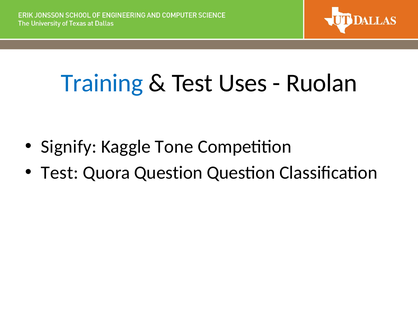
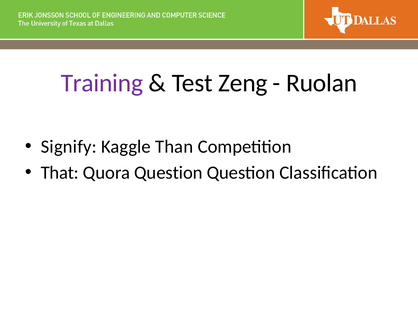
Training colour: blue -> purple
Uses: Uses -> Zeng
Tone: Tone -> Than
Test at (60, 173): Test -> That
